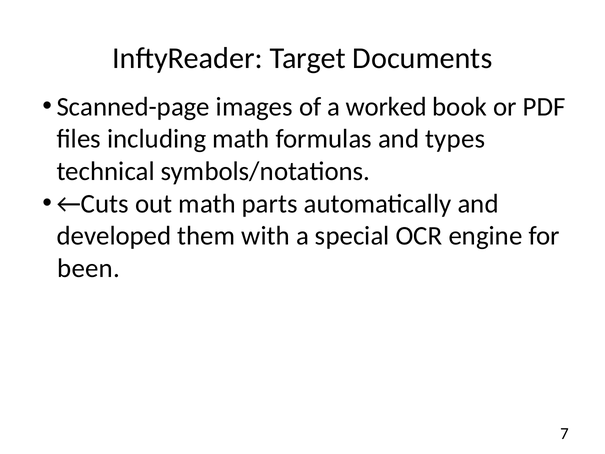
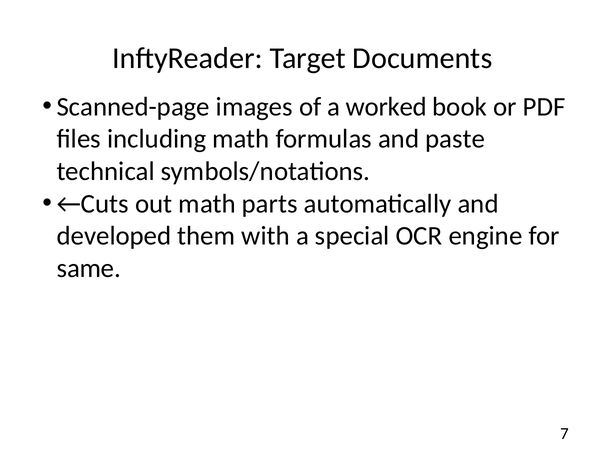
types: types -> paste
been: been -> same
